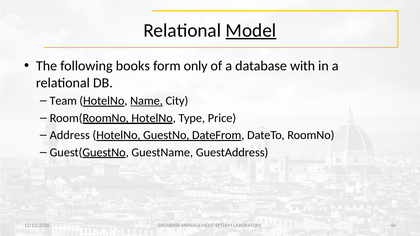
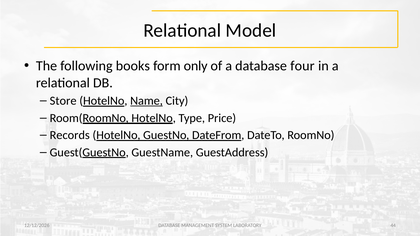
Model underline: present -> none
with: with -> four
Team: Team -> Store
Address: Address -> Records
